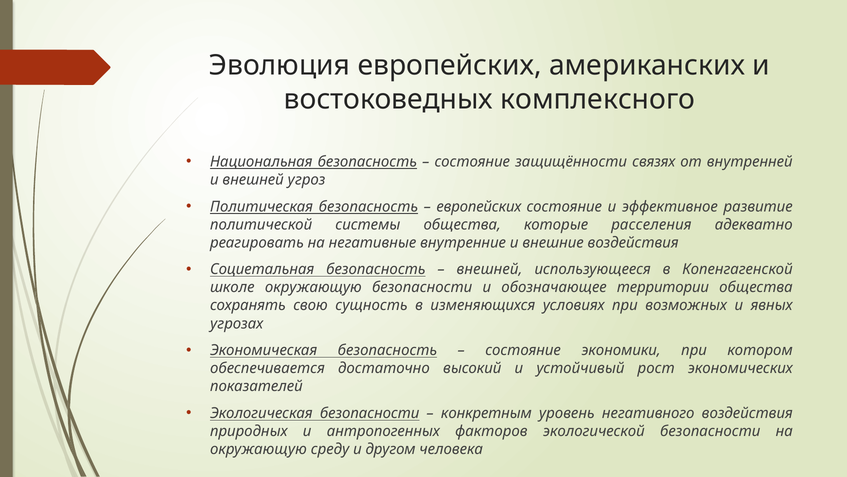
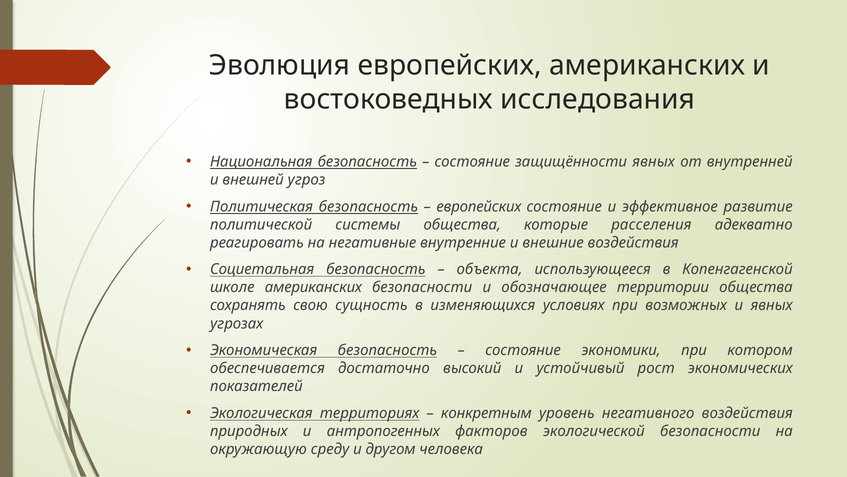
комплексного: комплексного -> исследования
защищённости связях: связях -> явных
внешней at (489, 269): внешней -> объекта
школе окружающую: окружающую -> американских
Экологическая безопасности: безопасности -> территориях
